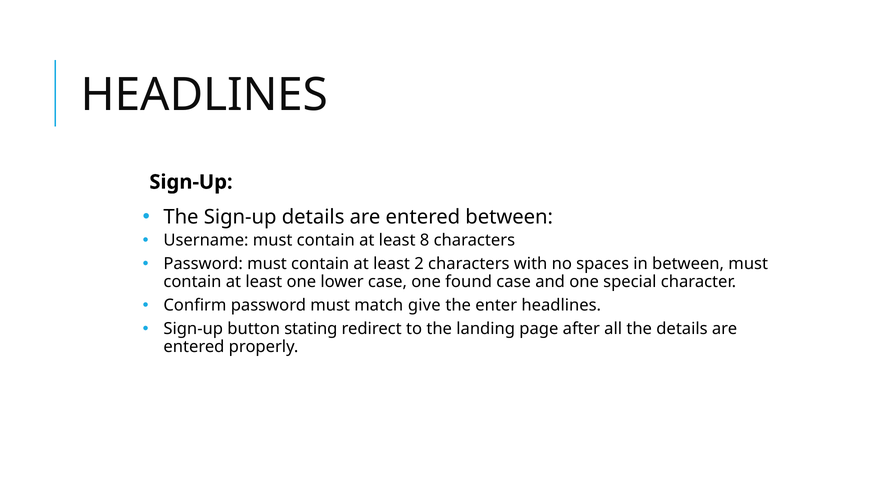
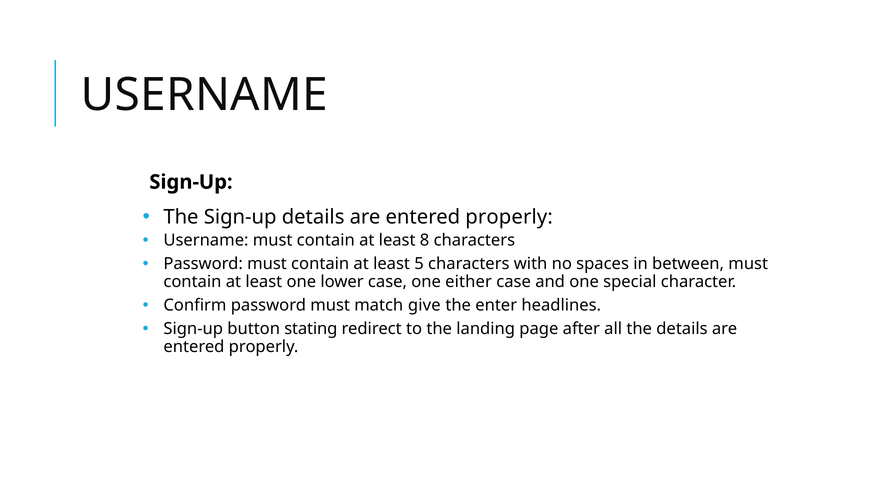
HEADLINES at (205, 95): HEADLINES -> USERNAME
between at (509, 217): between -> properly
2: 2 -> 5
found: found -> either
